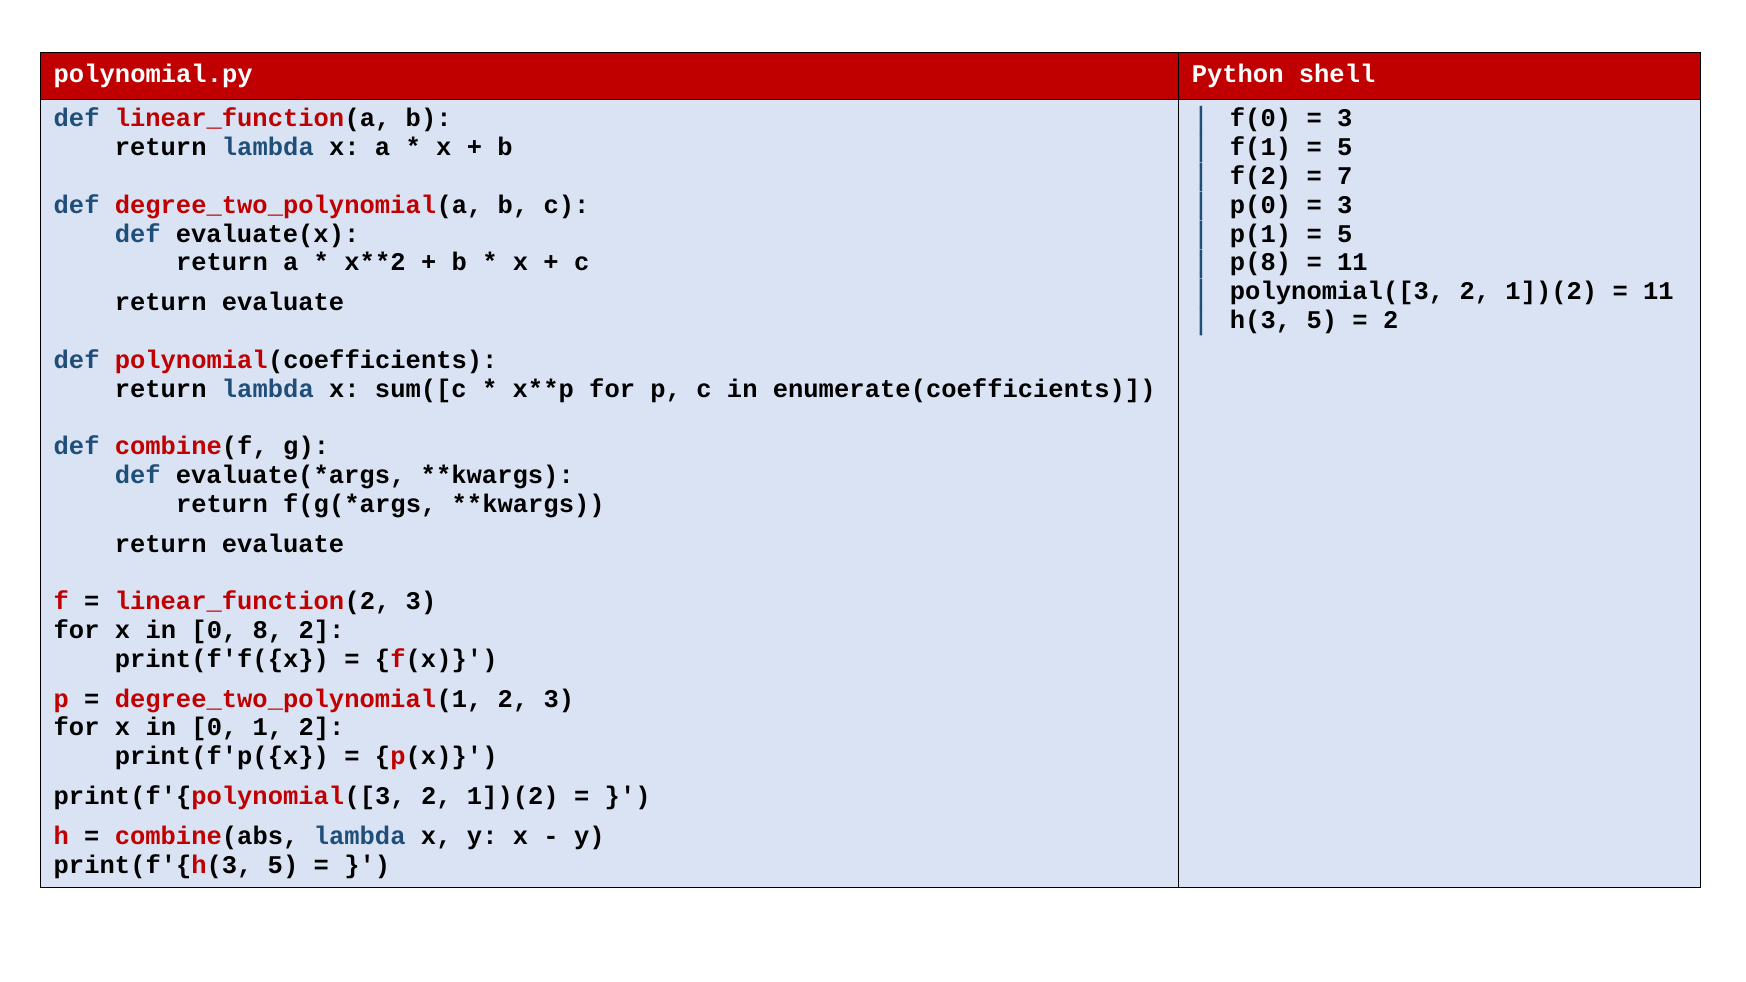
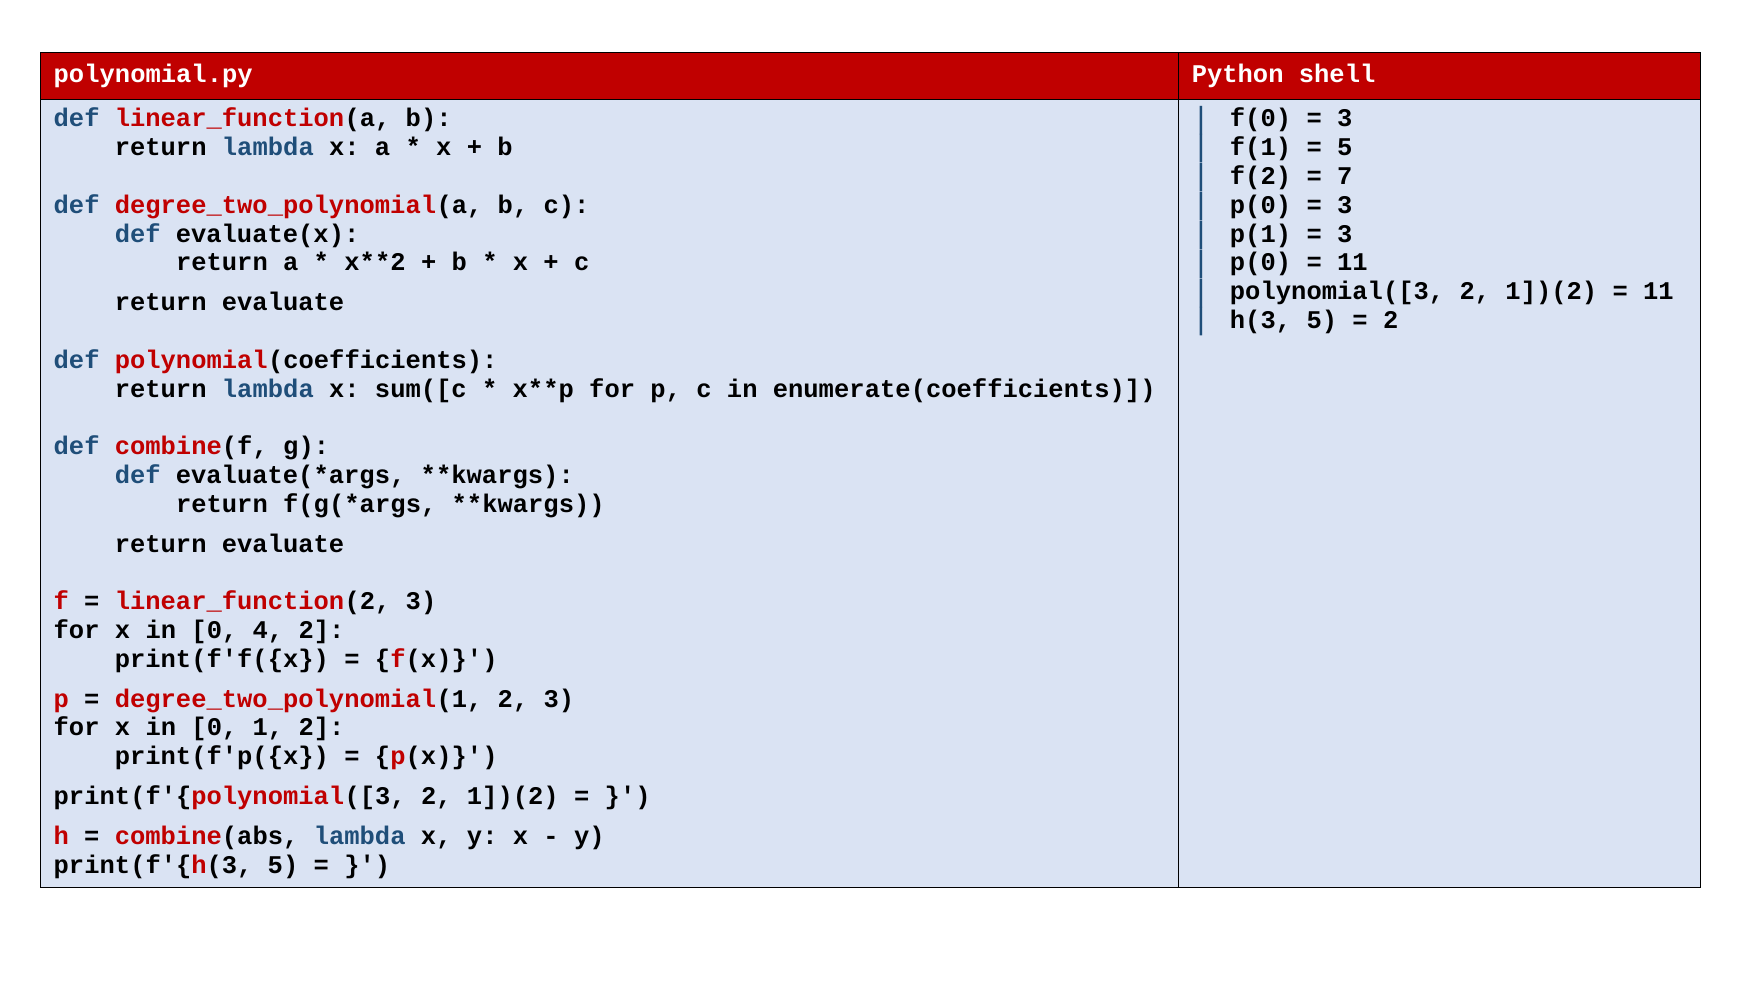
5 at (1345, 234): 5 -> 3
p(8 at (1261, 263): p(8 -> p(0
8: 8 -> 4
